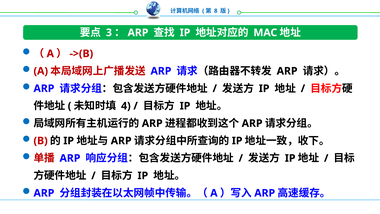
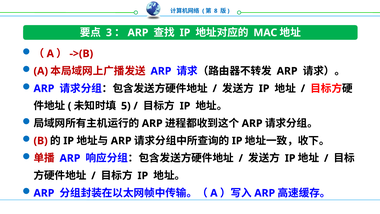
4: 4 -> 5
